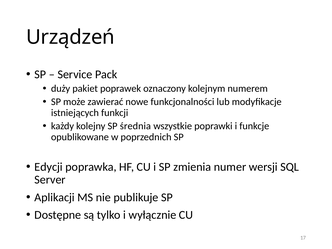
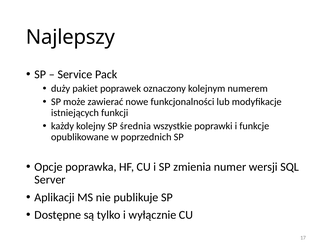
Urządzeń: Urządzeń -> Najlepszy
Edycji: Edycji -> Opcje
